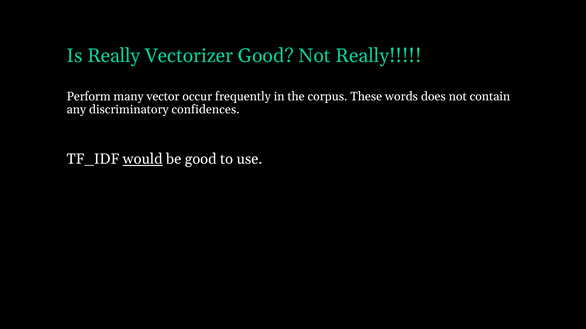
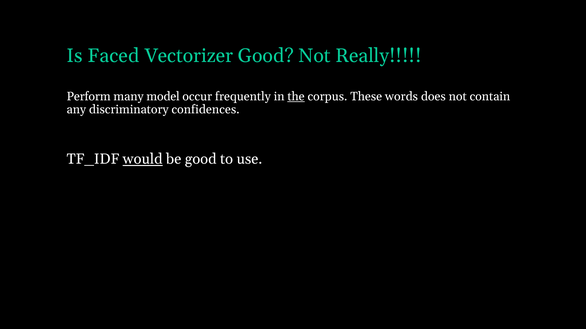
Is Really: Really -> Faced
vector: vector -> model
the underline: none -> present
